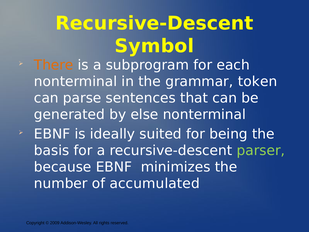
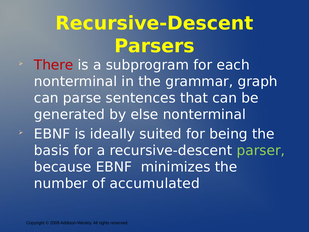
Symbol: Symbol -> Parsers
There colour: orange -> red
token: token -> graph
